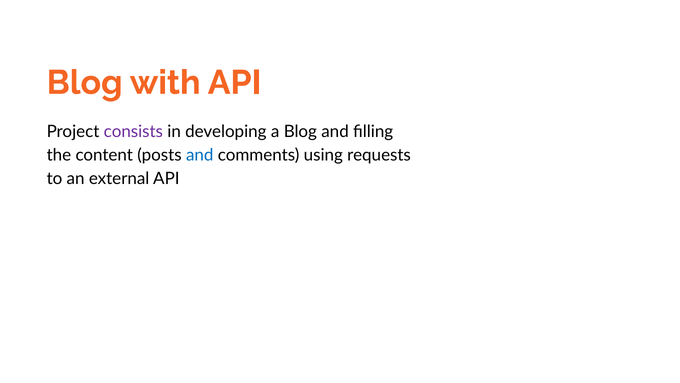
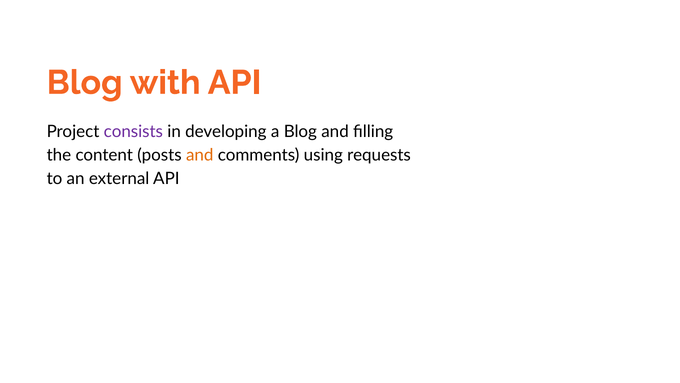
and at (200, 155) colour: blue -> orange
